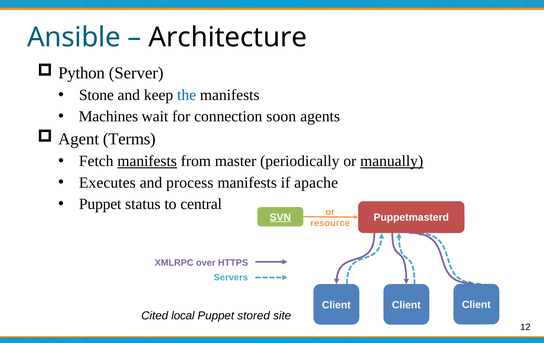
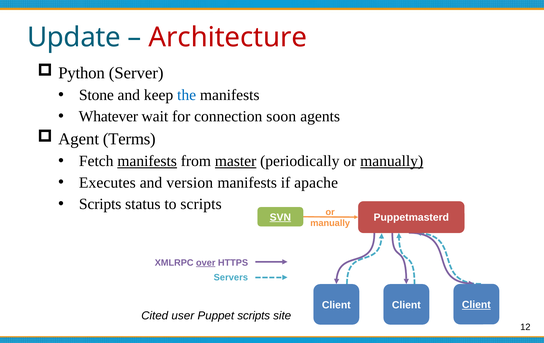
Ansible: Ansible -> Update
Architecture colour: black -> red
Machines: Machines -> Whatever
master underline: none -> present
process: process -> version
Puppet at (100, 204): Puppet -> Scripts
to central: central -> scripts
resource at (330, 223): resource -> manually
over underline: none -> present
Client at (476, 305) underline: none -> present
local: local -> user
Puppet stored: stored -> scripts
